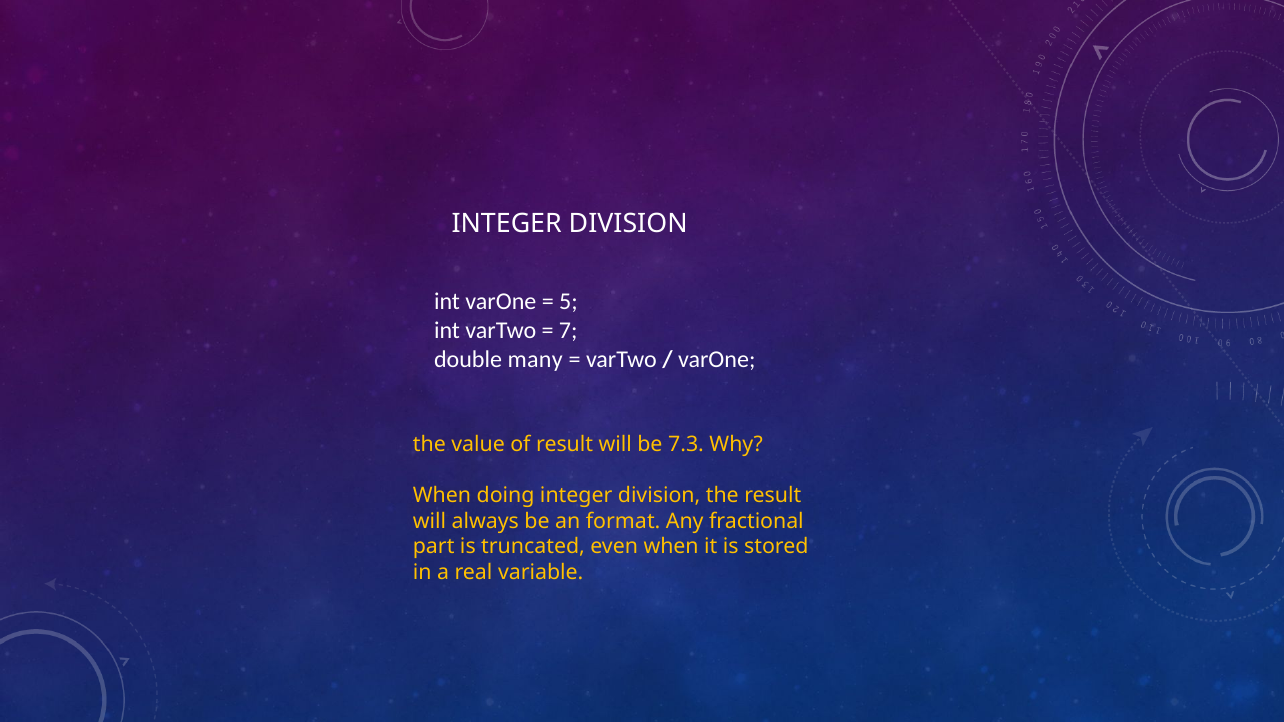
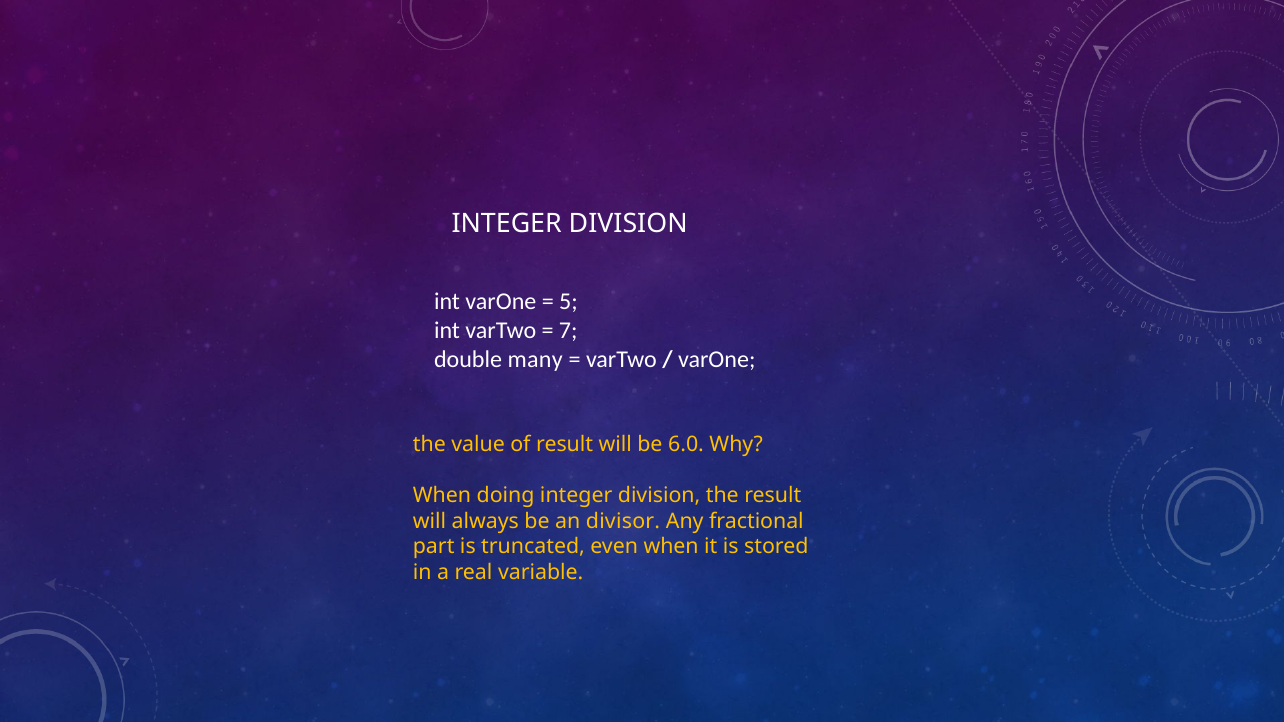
7.3: 7.3 -> 6.0
format: format -> divisor
